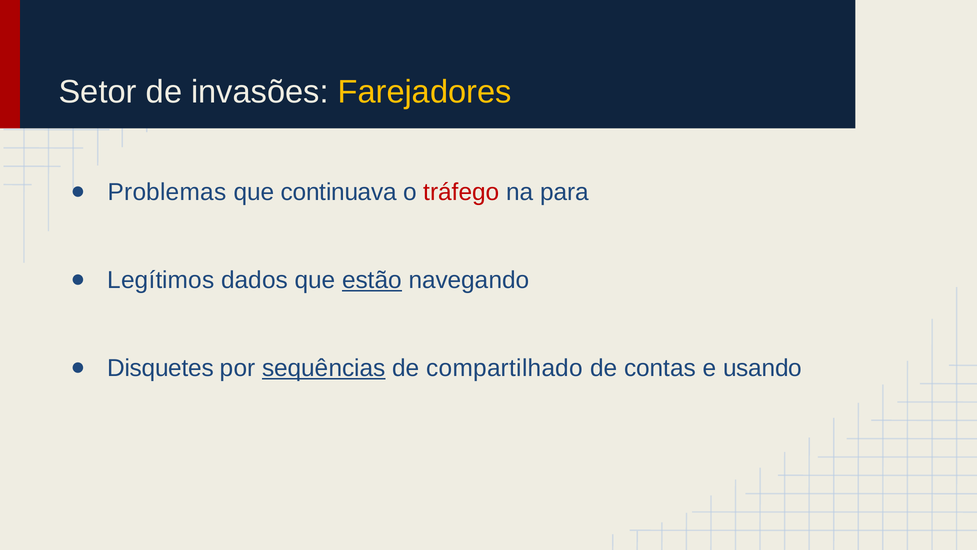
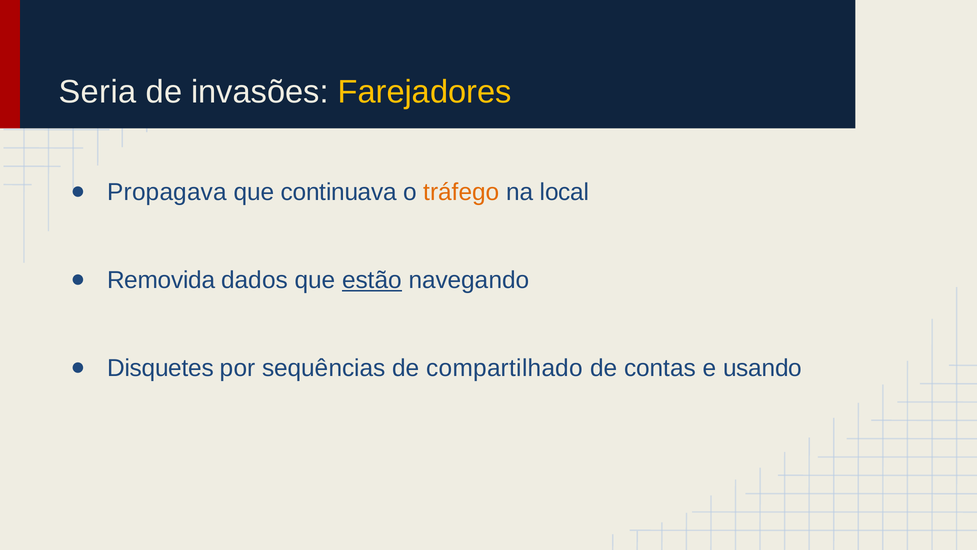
Setor: Setor -> Seria
Problemas: Problemas -> Propagava
tráfego colour: red -> orange
para: para -> local
Legítimos: Legítimos -> Removida
sequências underline: present -> none
